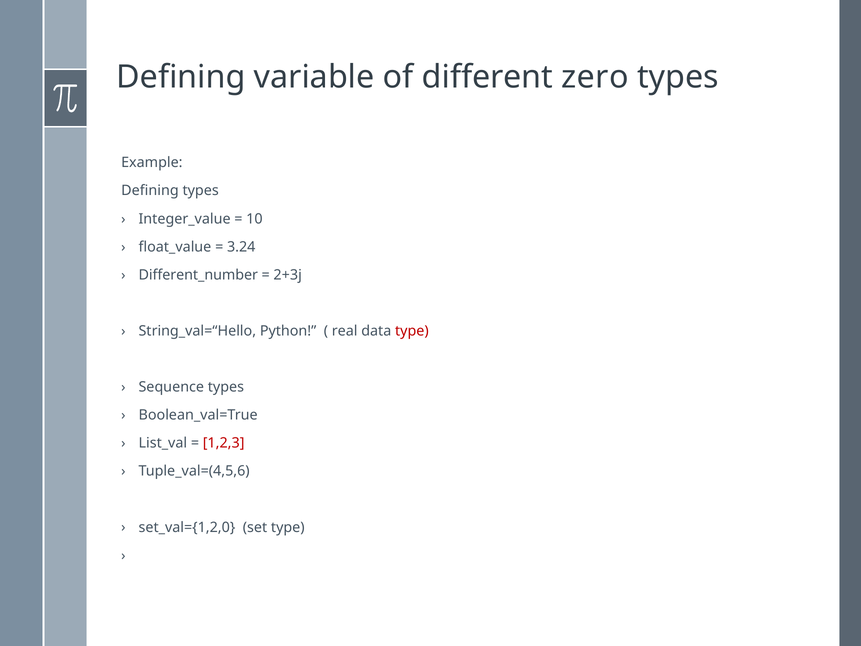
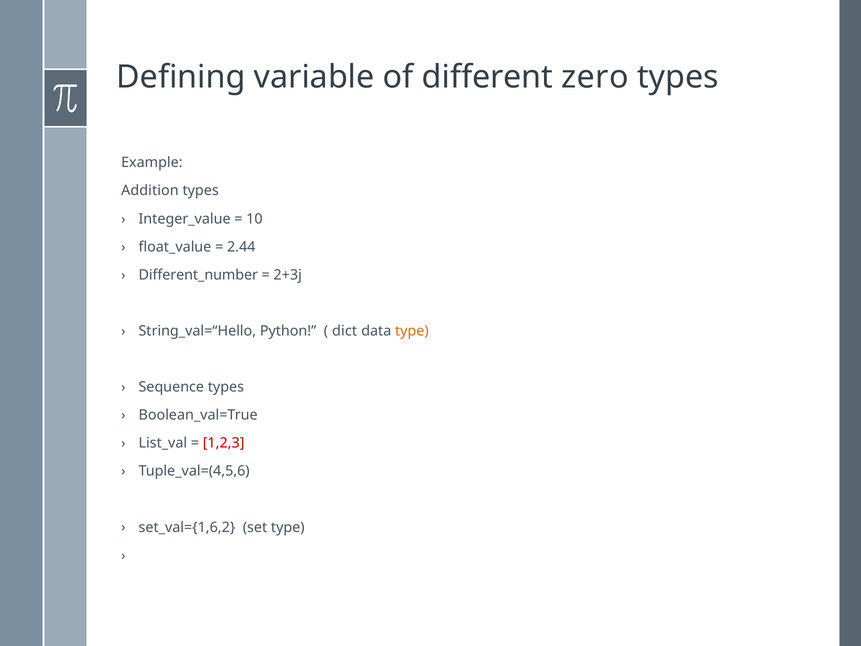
Defining at (150, 191): Defining -> Addition
3.24: 3.24 -> 2.44
real: real -> dict
type at (412, 331) colour: red -> orange
set_val={1,2,0: set_val={1,2,0 -> set_val={1,6,2
